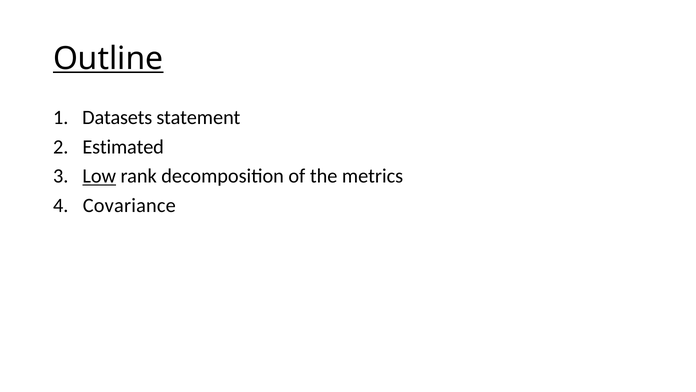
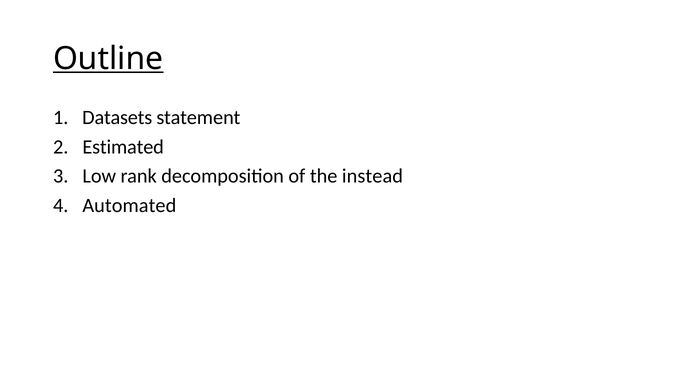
Low underline: present -> none
metrics: metrics -> instead
Covariance: Covariance -> Automated
